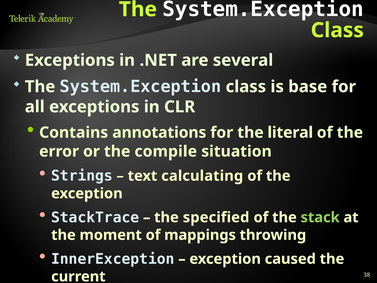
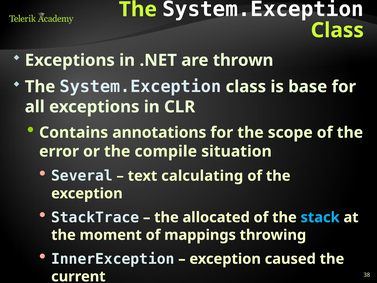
several: several -> thrown
literal: literal -> scope
Strings: Strings -> Several
specified: specified -> allocated
stack colour: light green -> light blue
